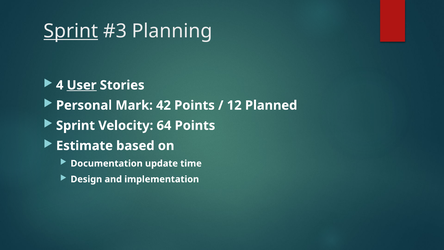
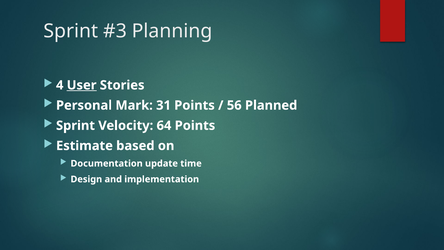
Sprint at (71, 31) underline: present -> none
42: 42 -> 31
12: 12 -> 56
